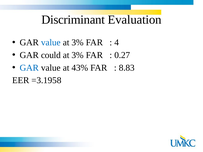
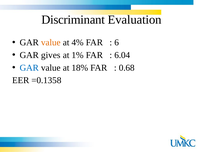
value at (51, 43) colour: blue -> orange
3% at (78, 43): 3% -> 4%
4: 4 -> 6
could: could -> gives
3% at (78, 55): 3% -> 1%
0.27: 0.27 -> 6.04
43%: 43% -> 18%
8.83: 8.83 -> 0.68
=3.1958: =3.1958 -> =0.1358
